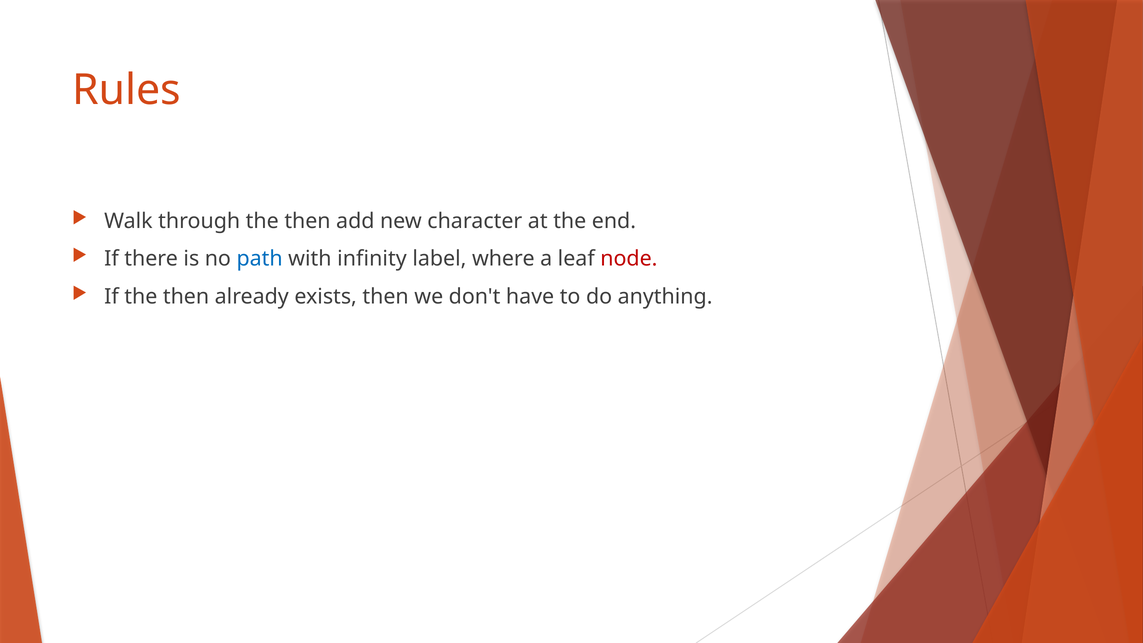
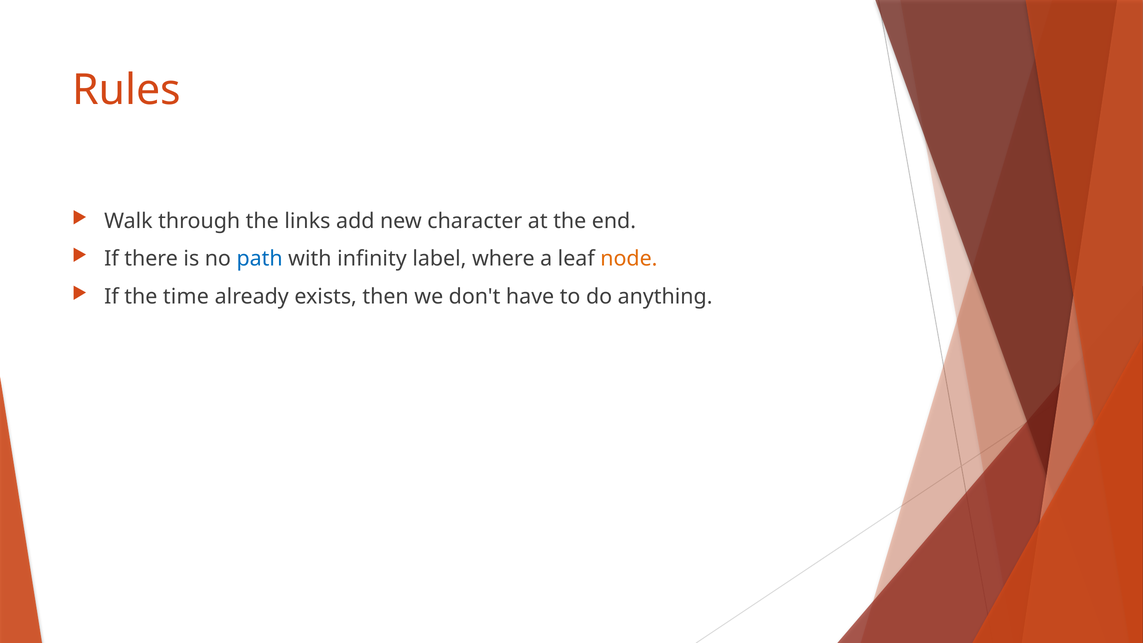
through the then: then -> links
node colour: red -> orange
If the then: then -> time
